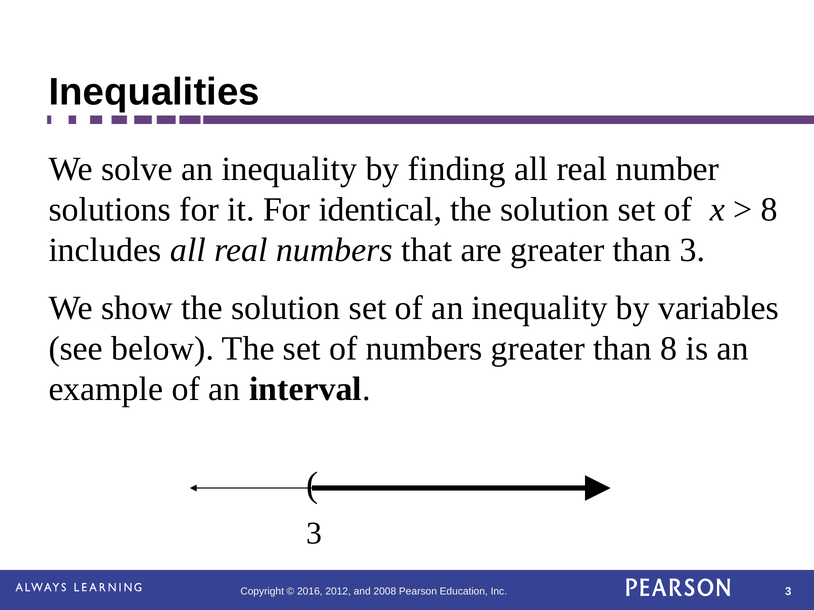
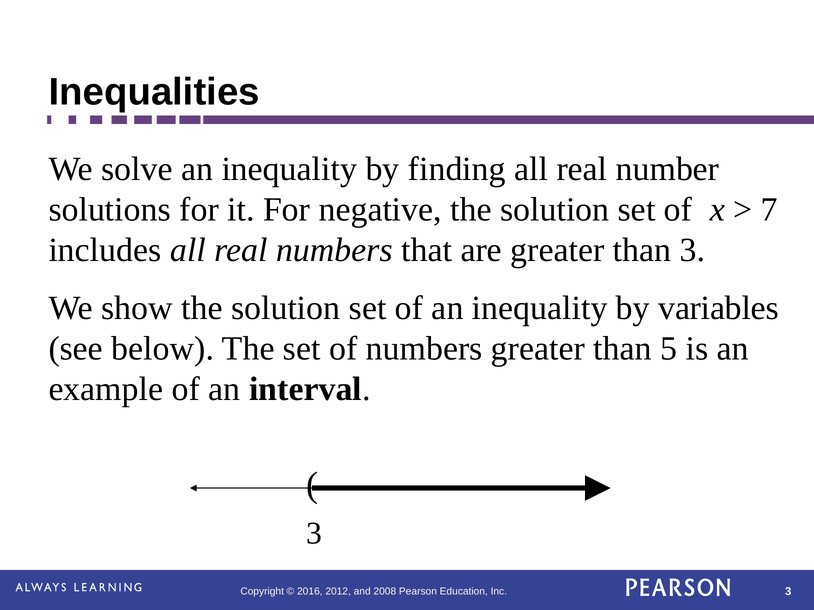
identical: identical -> negative
8 at (769, 210): 8 -> 7
than 8: 8 -> 5
